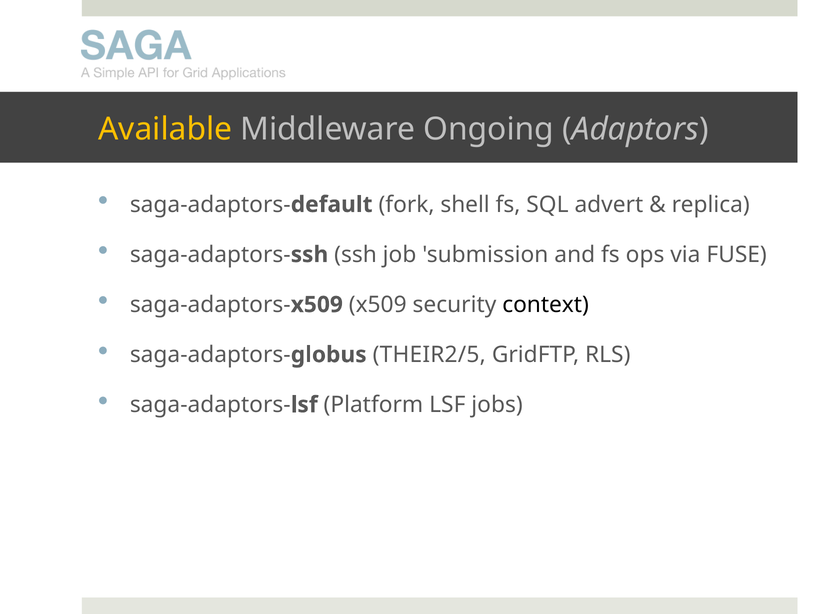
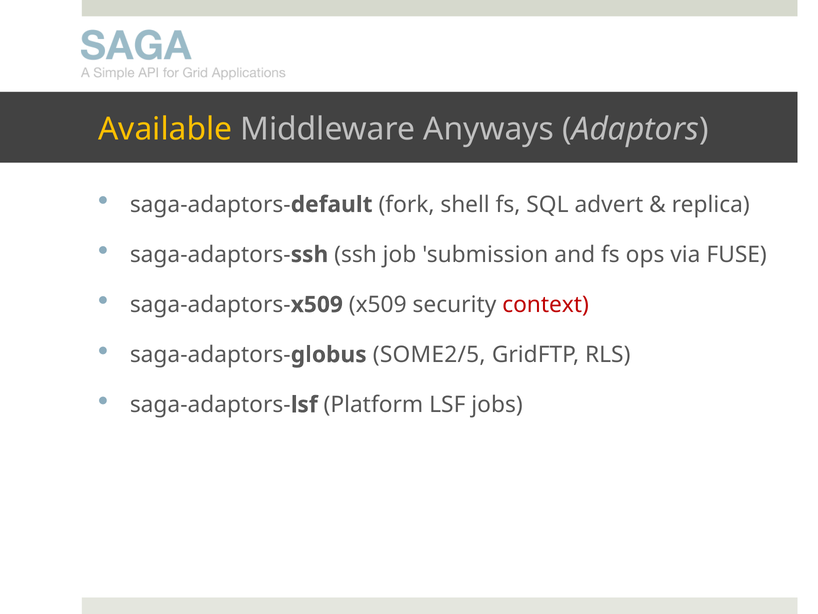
Ongoing: Ongoing -> Anyways
context colour: black -> red
THEIR2/5: THEIR2/5 -> SOME2/5
